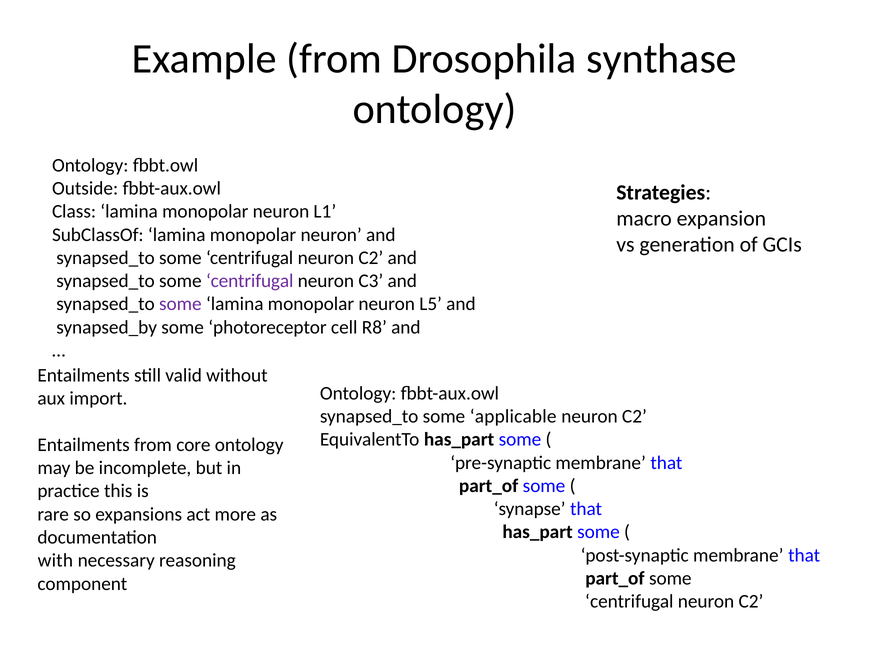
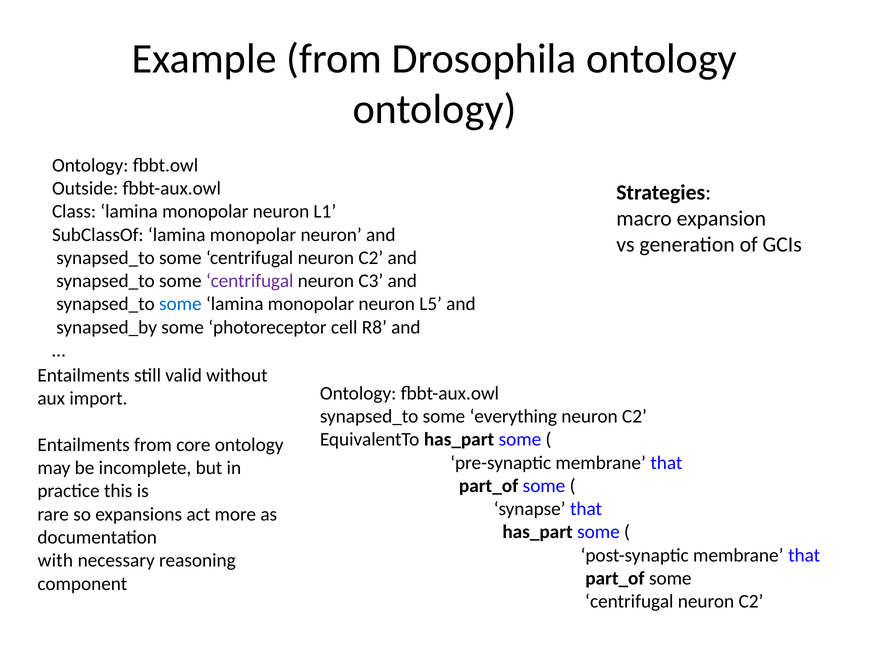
Drosophila synthase: synthase -> ontology
some at (180, 304) colour: purple -> blue
applicable: applicable -> everything
